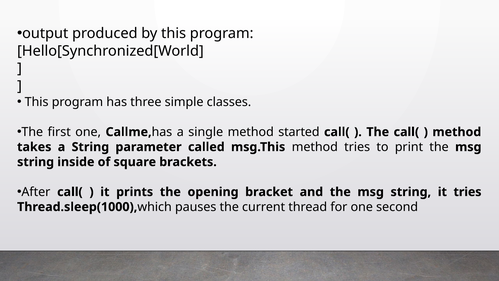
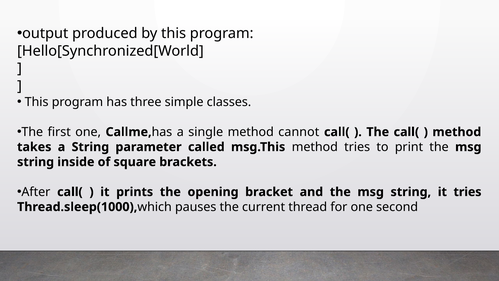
started: started -> cannot
